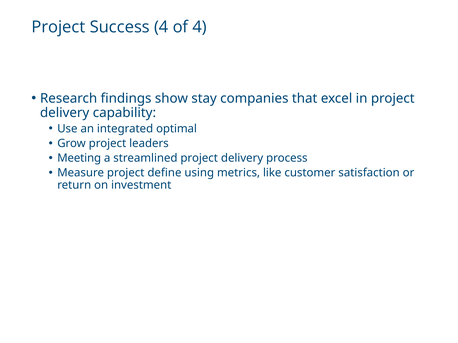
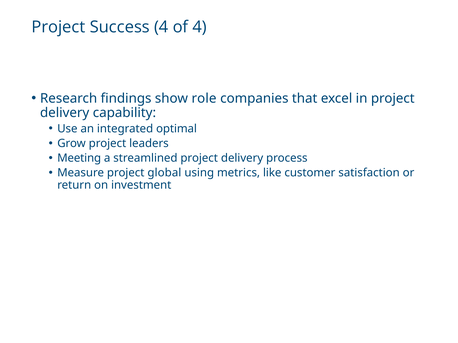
stay: stay -> role
define: define -> global
